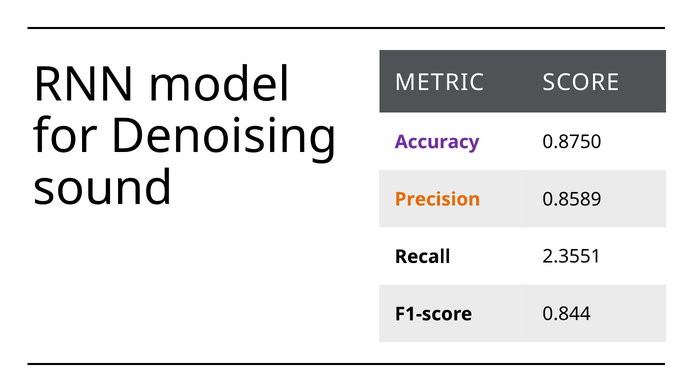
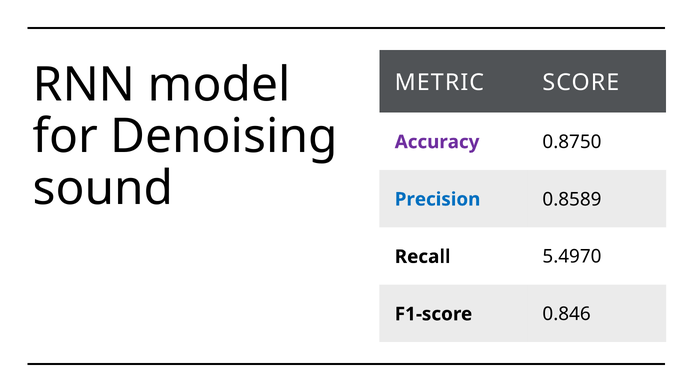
Precision colour: orange -> blue
2.3551: 2.3551 -> 5.4970
0.844: 0.844 -> 0.846
